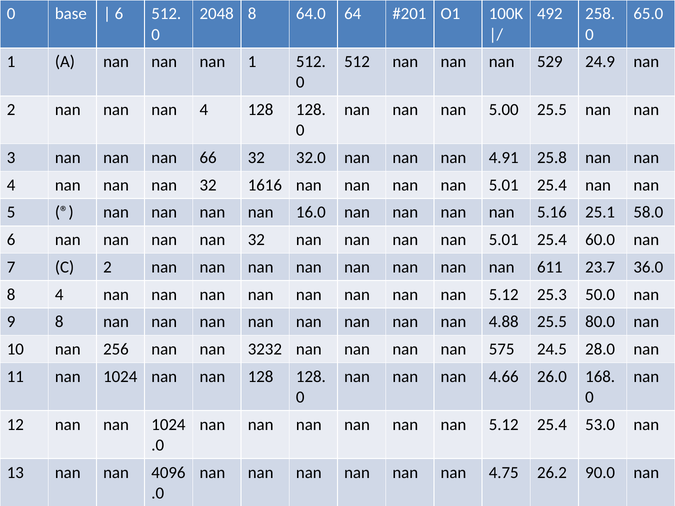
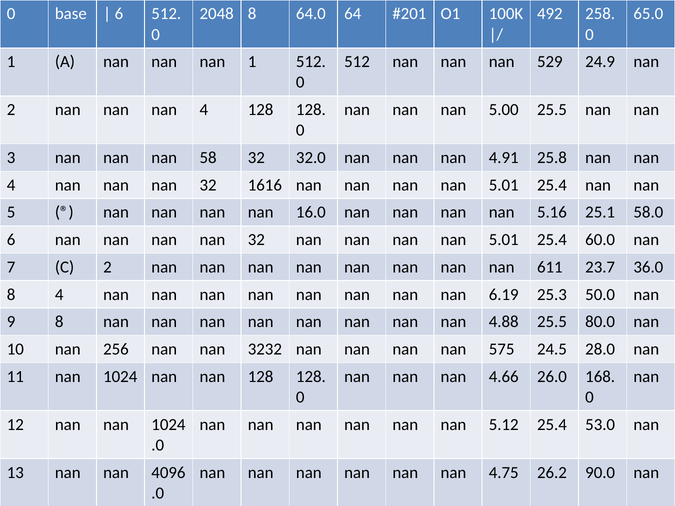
66: 66 -> 58
5.12 at (504, 295): 5.12 -> 6.19
